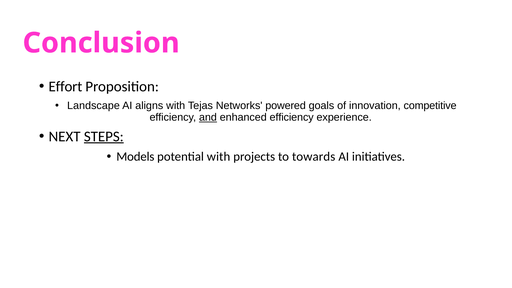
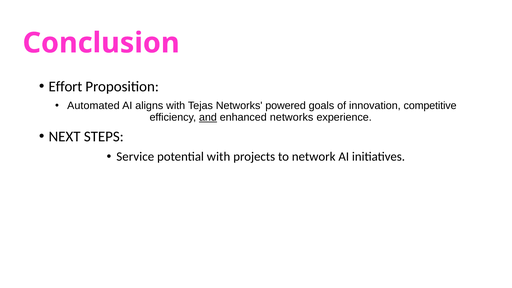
Landscape: Landscape -> Automated
enhanced efficiency: efficiency -> networks
STEPS underline: present -> none
Models: Models -> Service
towards: towards -> network
